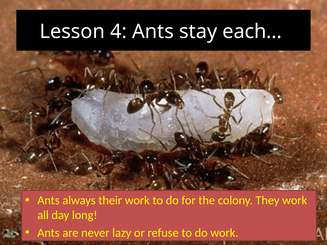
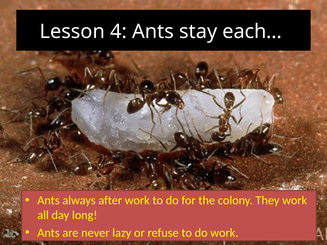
their: their -> after
